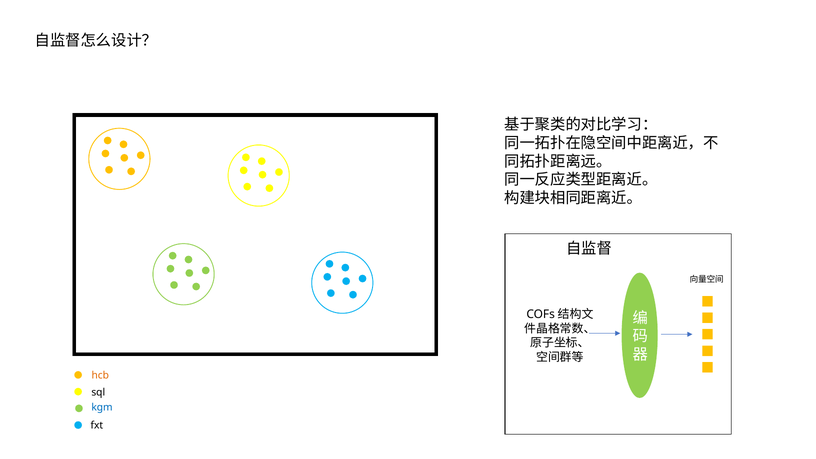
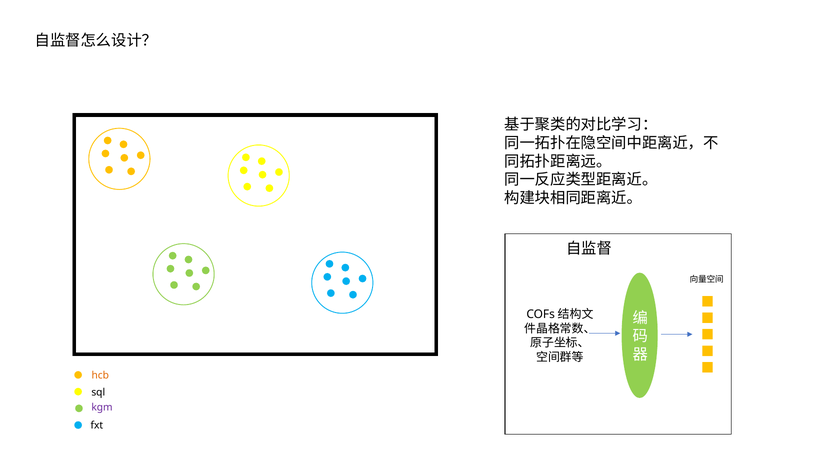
kgm colour: blue -> purple
